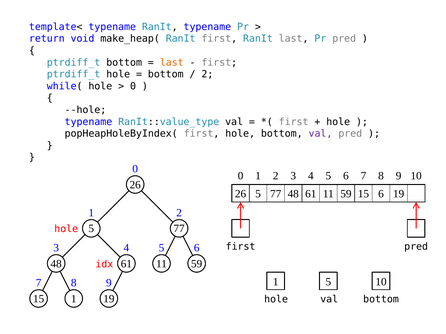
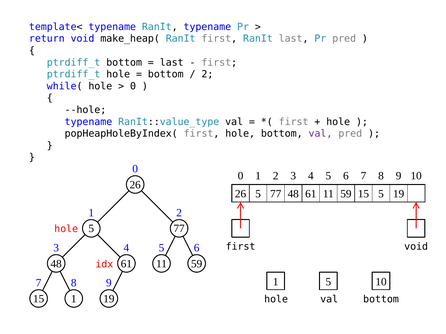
last at (172, 63) colour: orange -> black
15 6: 6 -> 5
first pred: pred -> void
